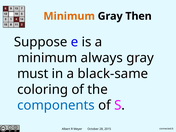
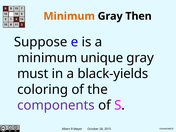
always: always -> unique
black-same: black-same -> black-yields
components colour: blue -> purple
